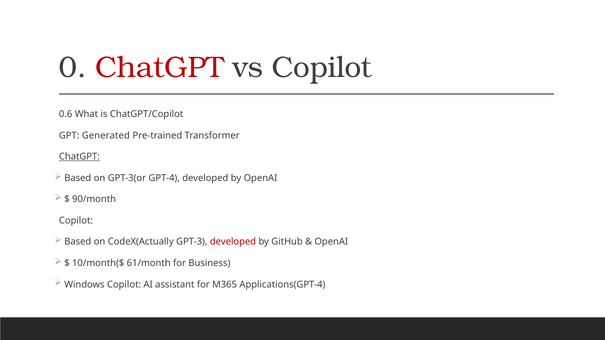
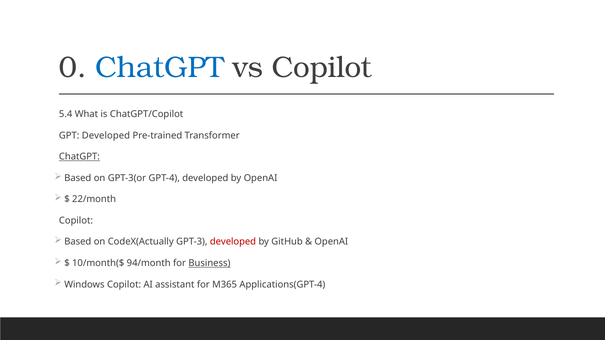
ChatGPT at (160, 68) colour: red -> blue
0.6: 0.6 -> 5.4
GPT Generated: Generated -> Developed
90/month: 90/month -> 22/month
61/month: 61/month -> 94/month
Business underline: none -> present
